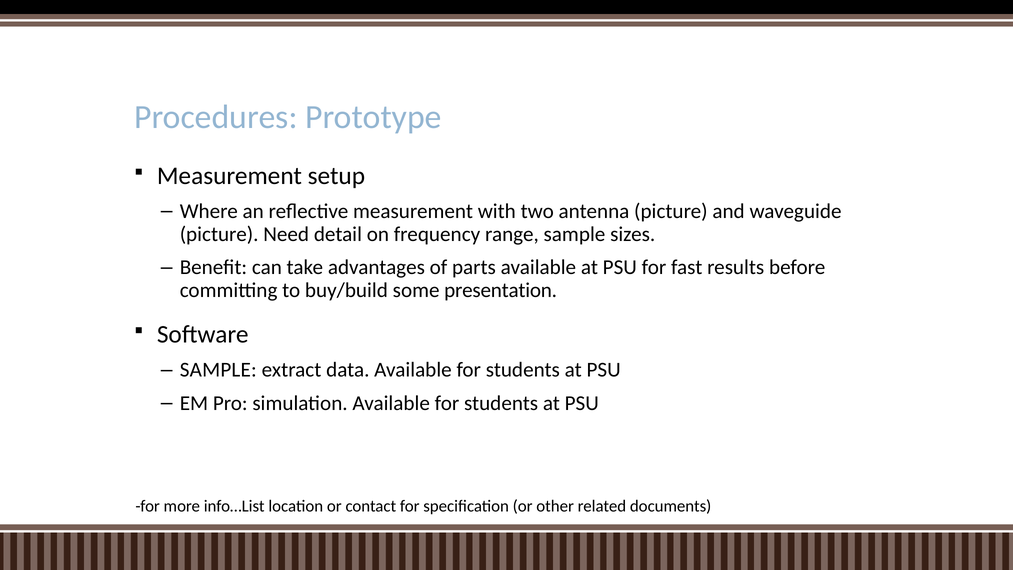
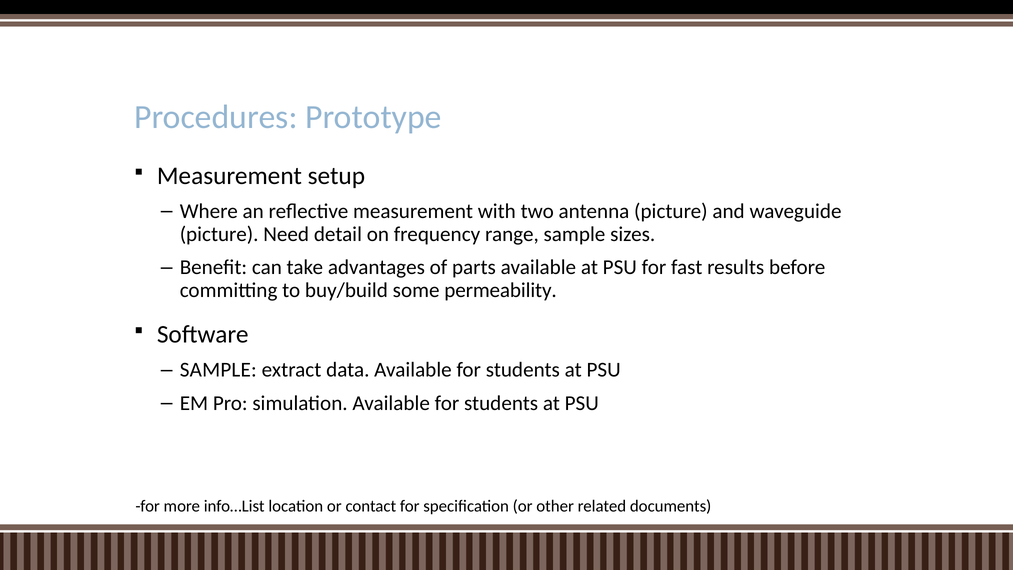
presentation: presentation -> permeability
